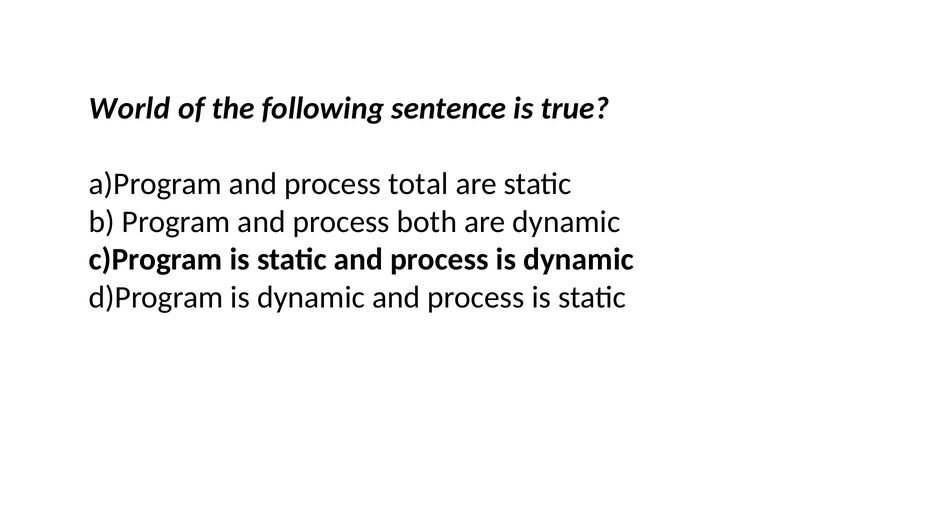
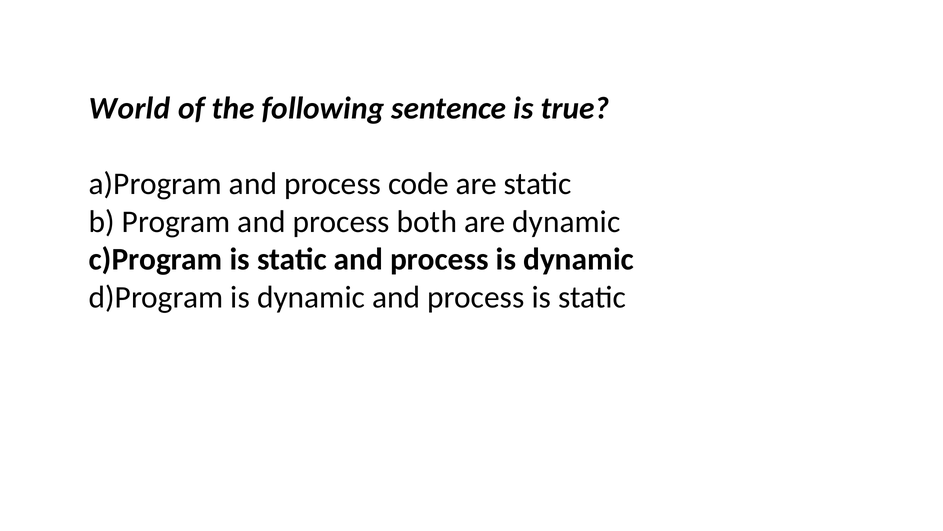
total: total -> code
